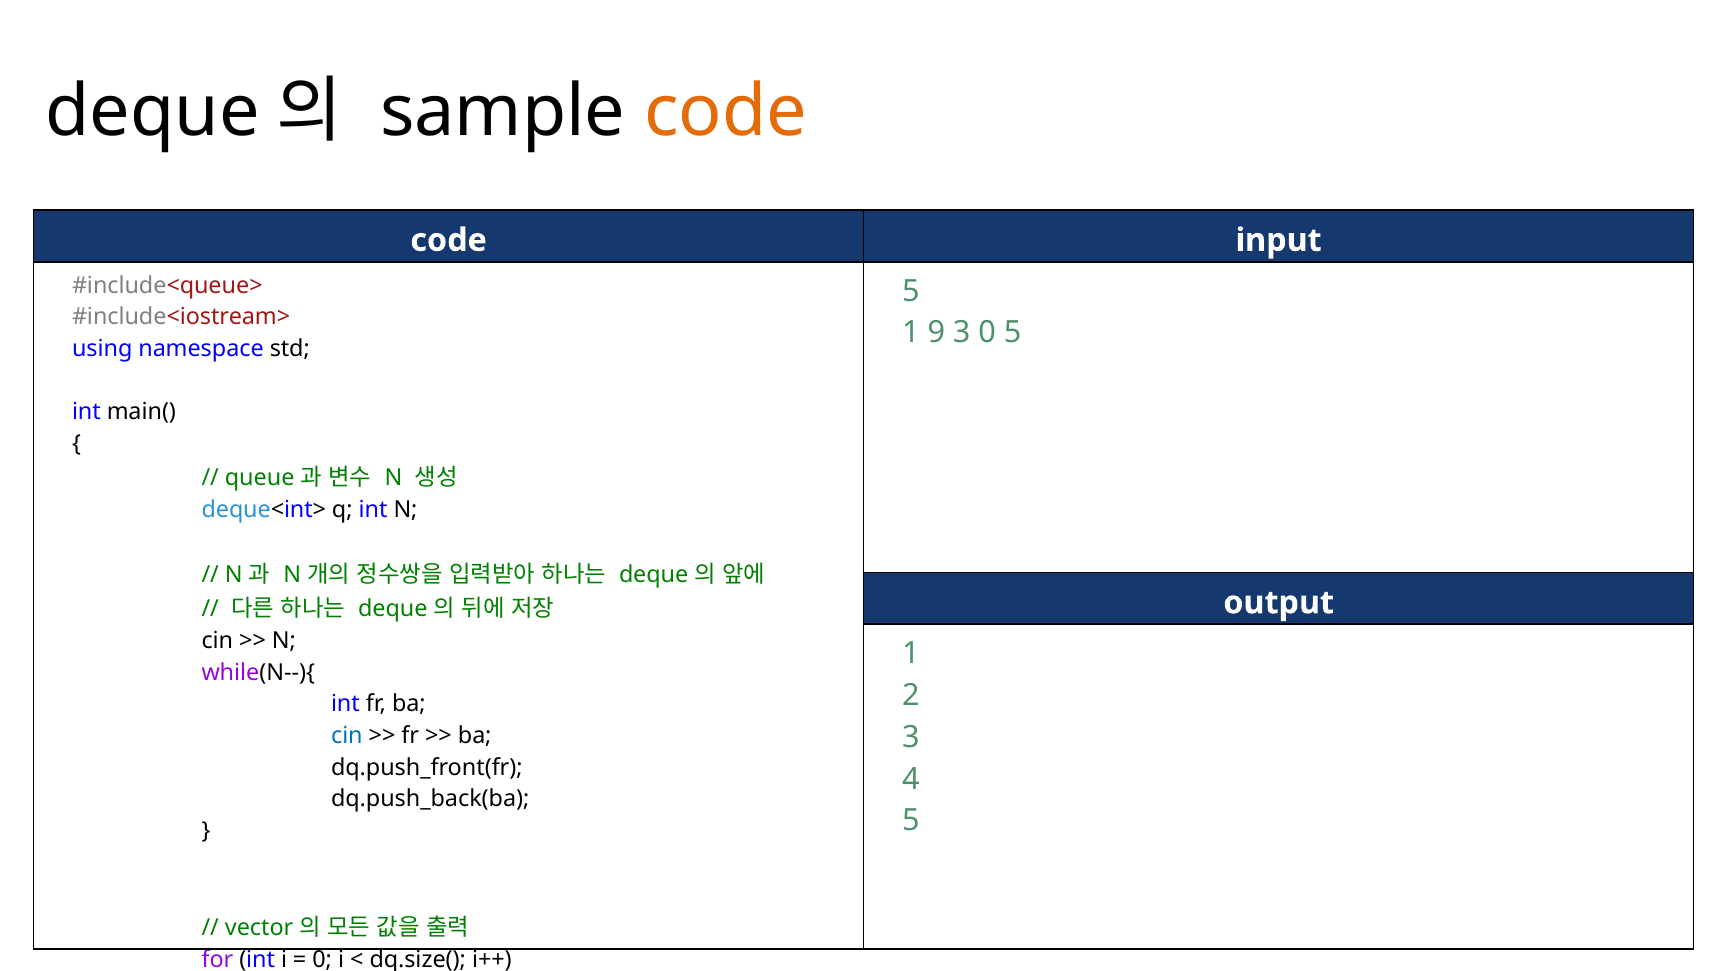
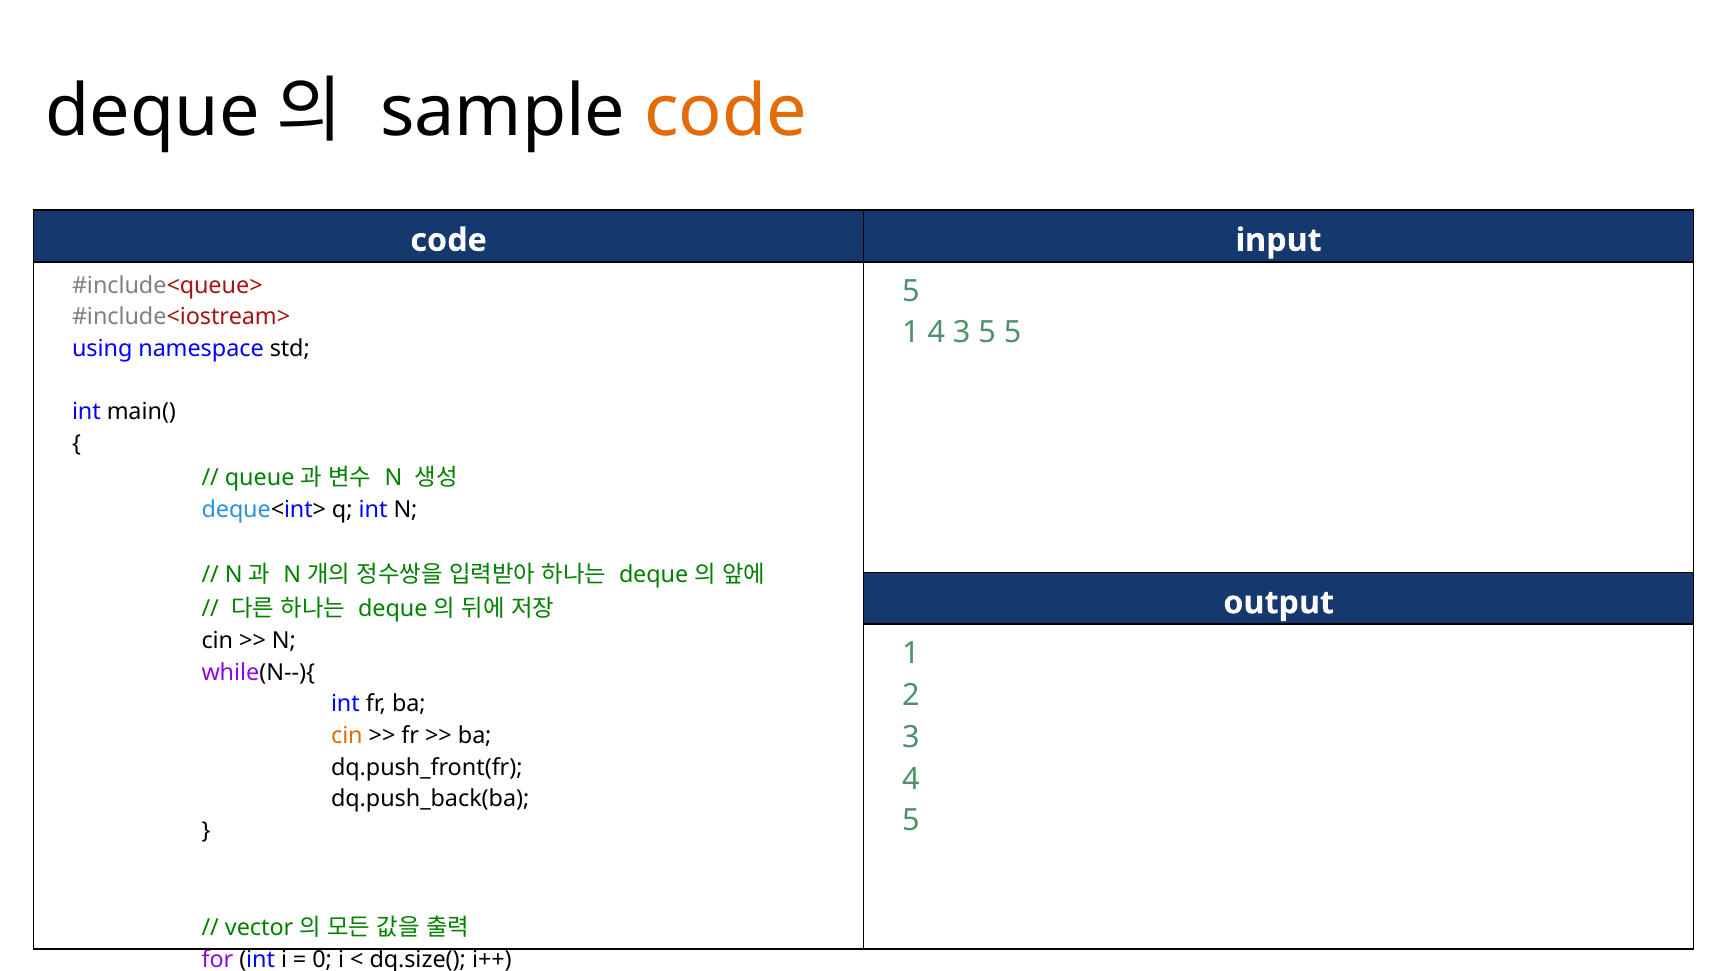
1 9: 9 -> 4
3 0: 0 -> 5
cin at (347, 736) colour: blue -> orange
